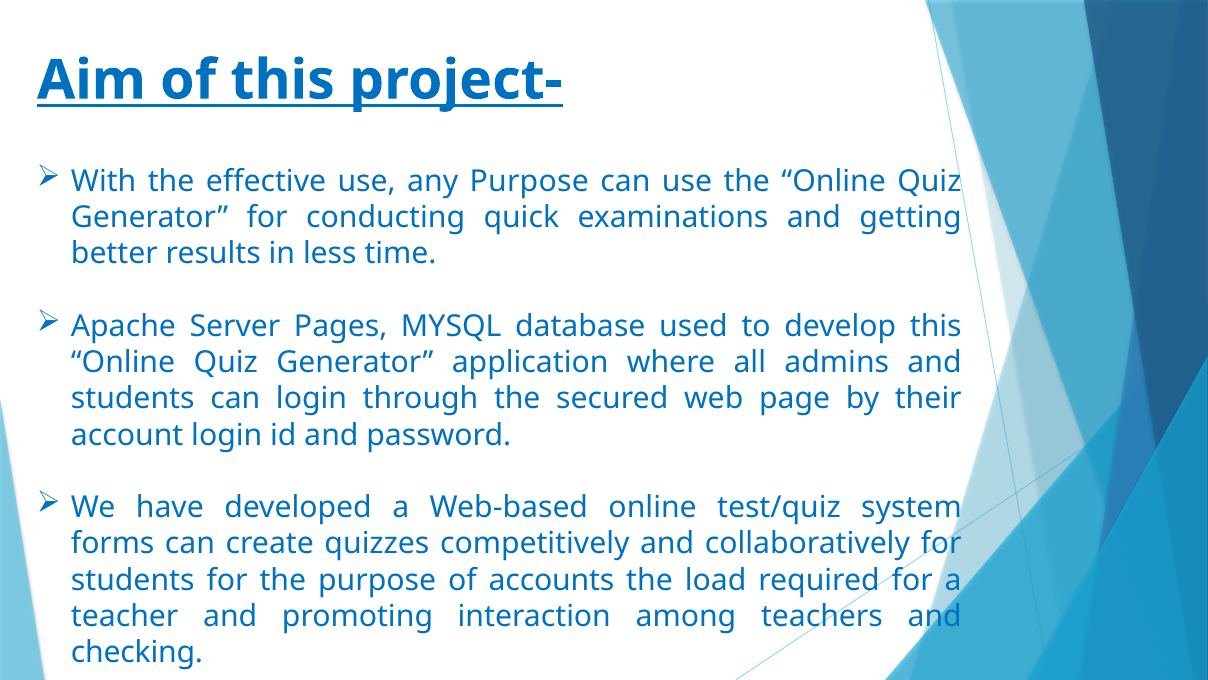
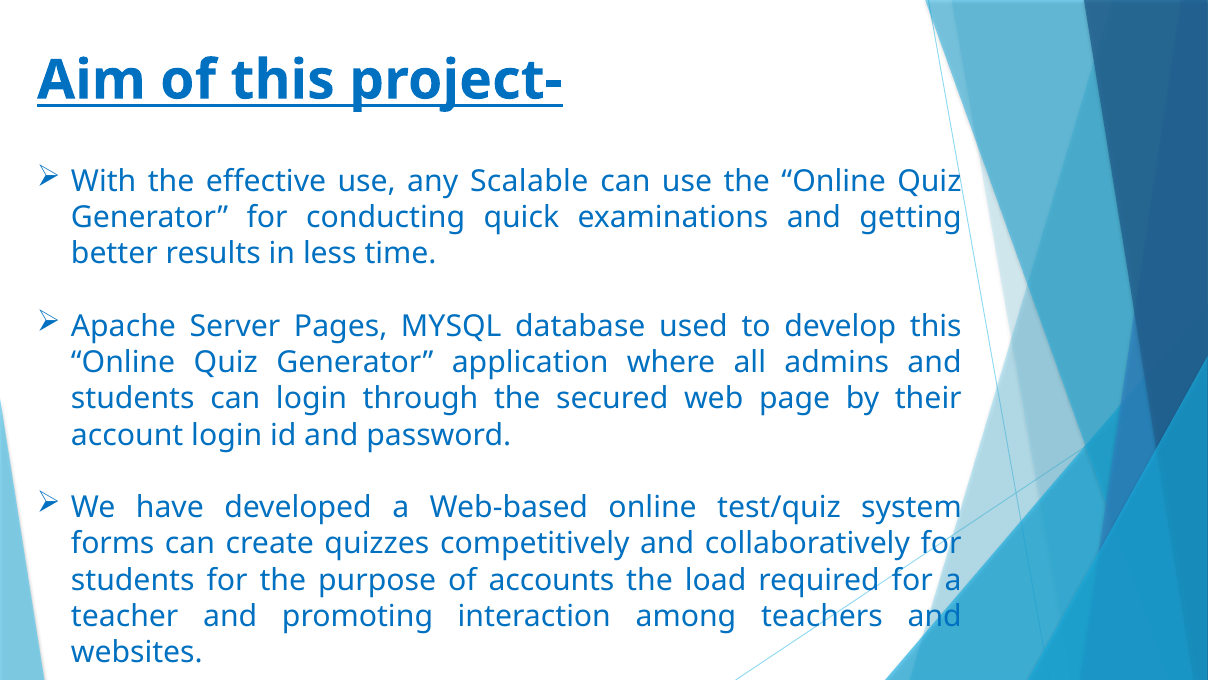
any Purpose: Purpose -> Scalable
checking: checking -> websites
